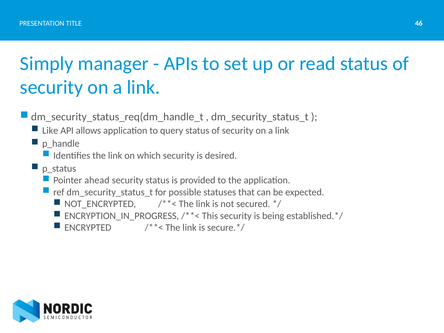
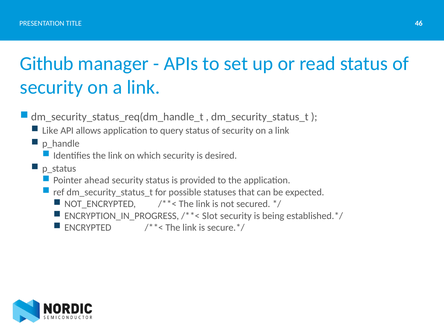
Simply: Simply -> Github
This: This -> Slot
